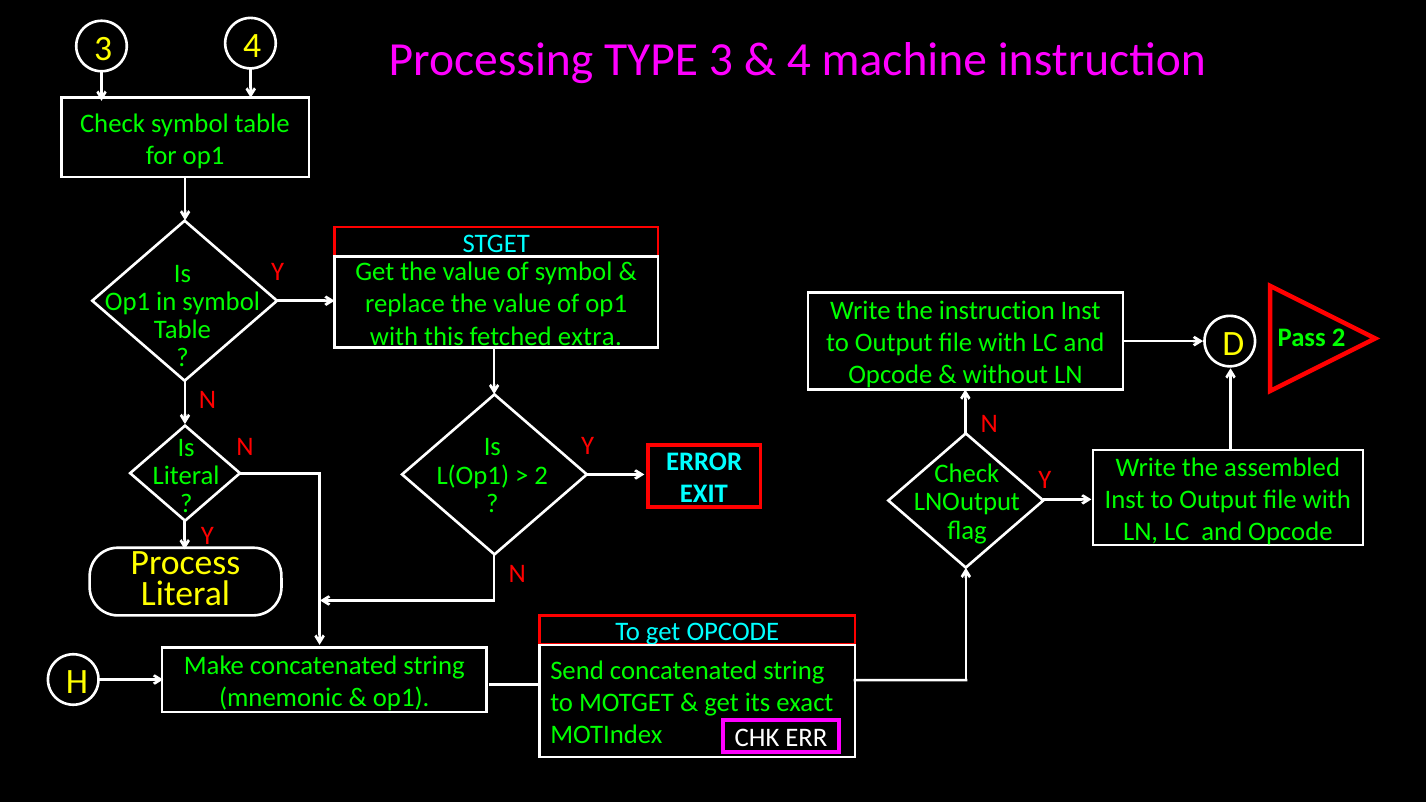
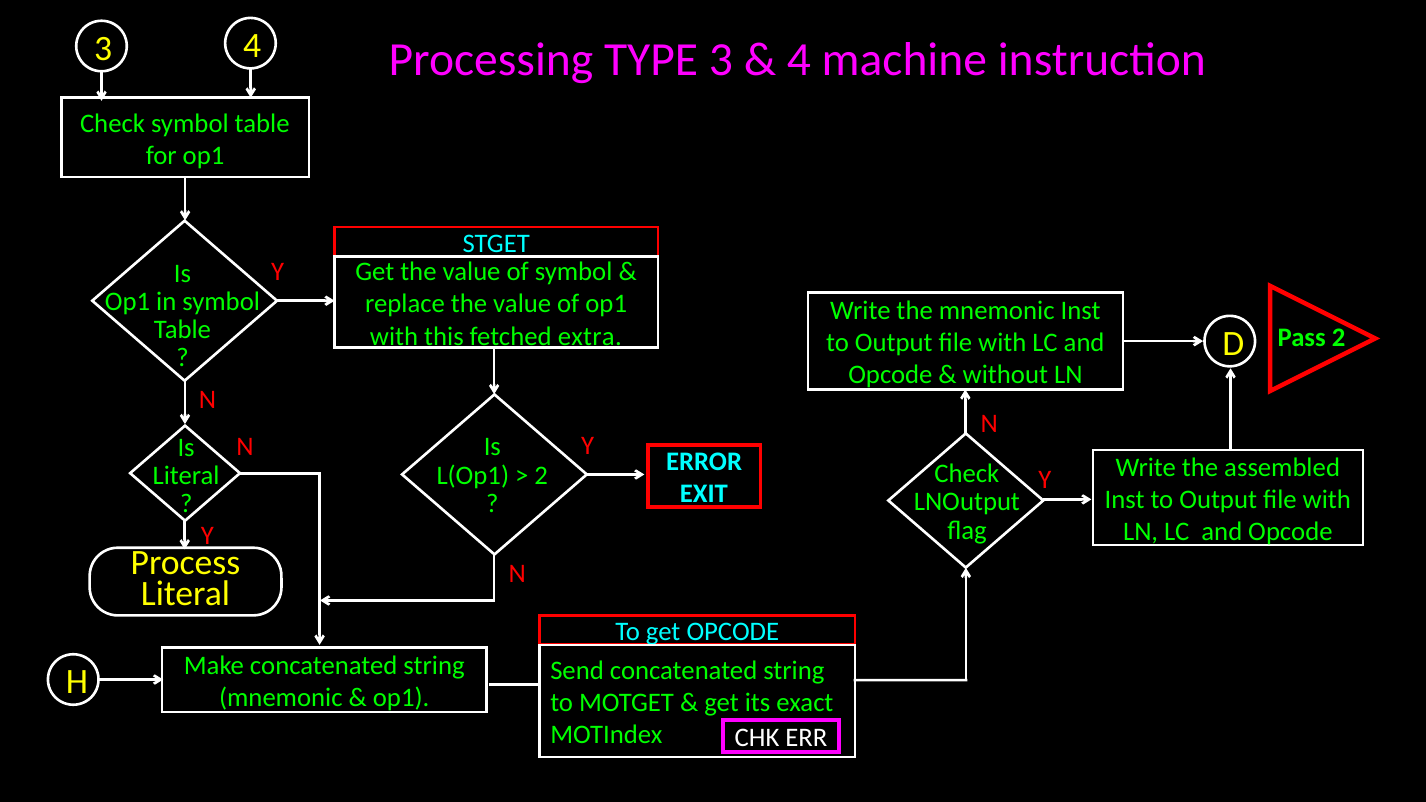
the instruction: instruction -> mnemonic
